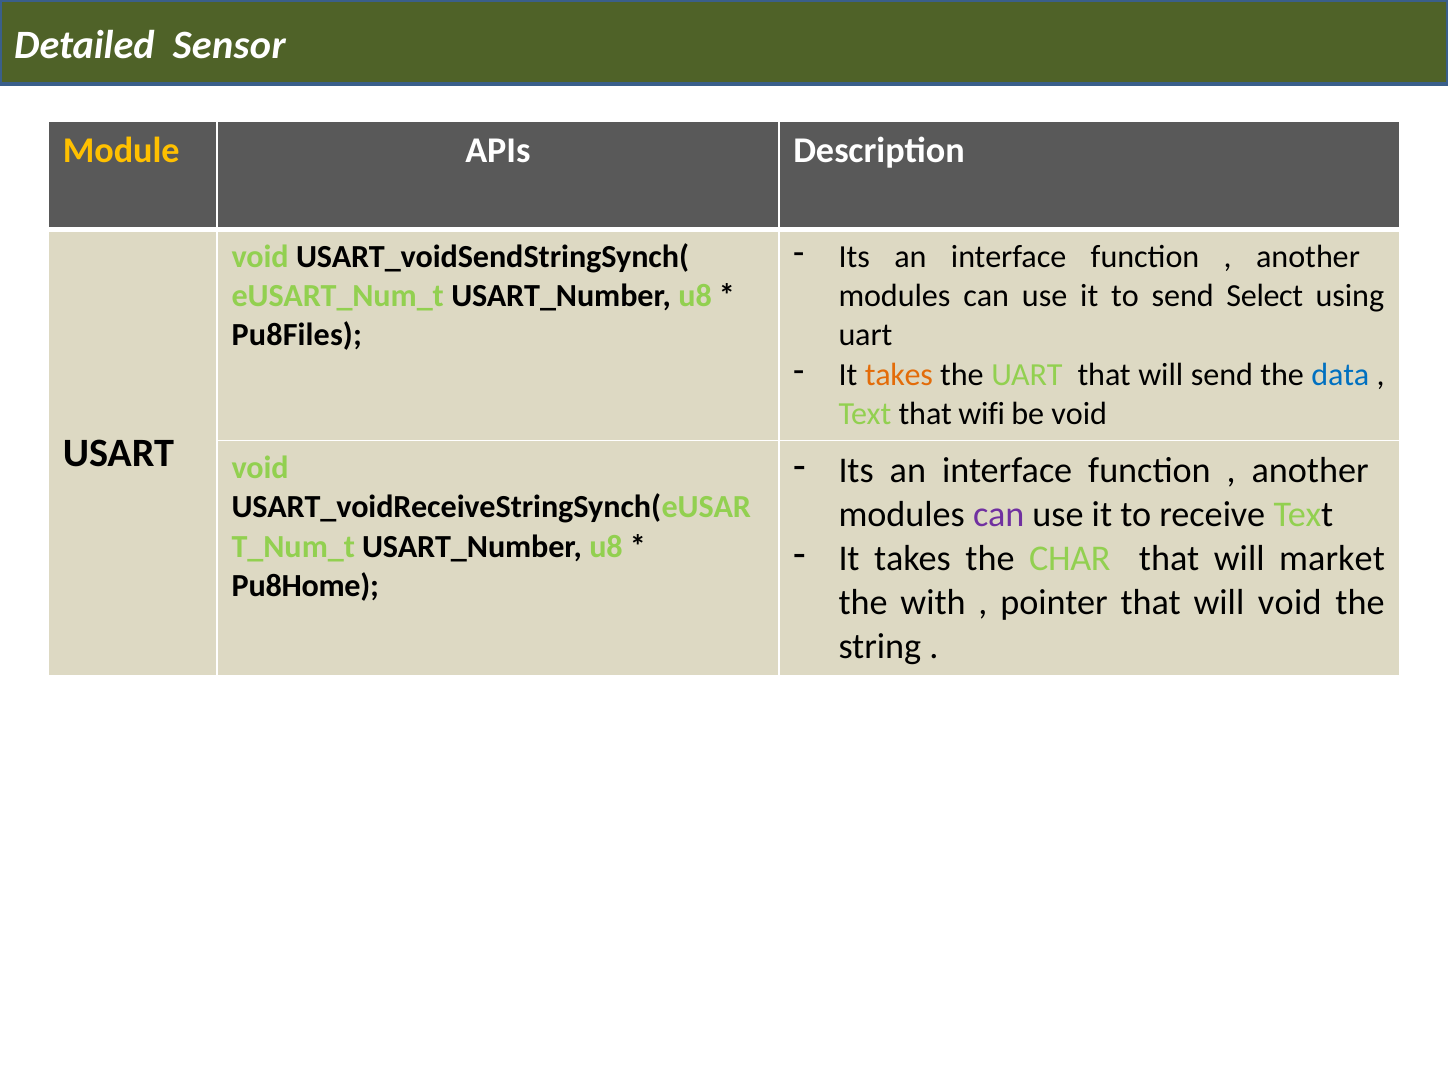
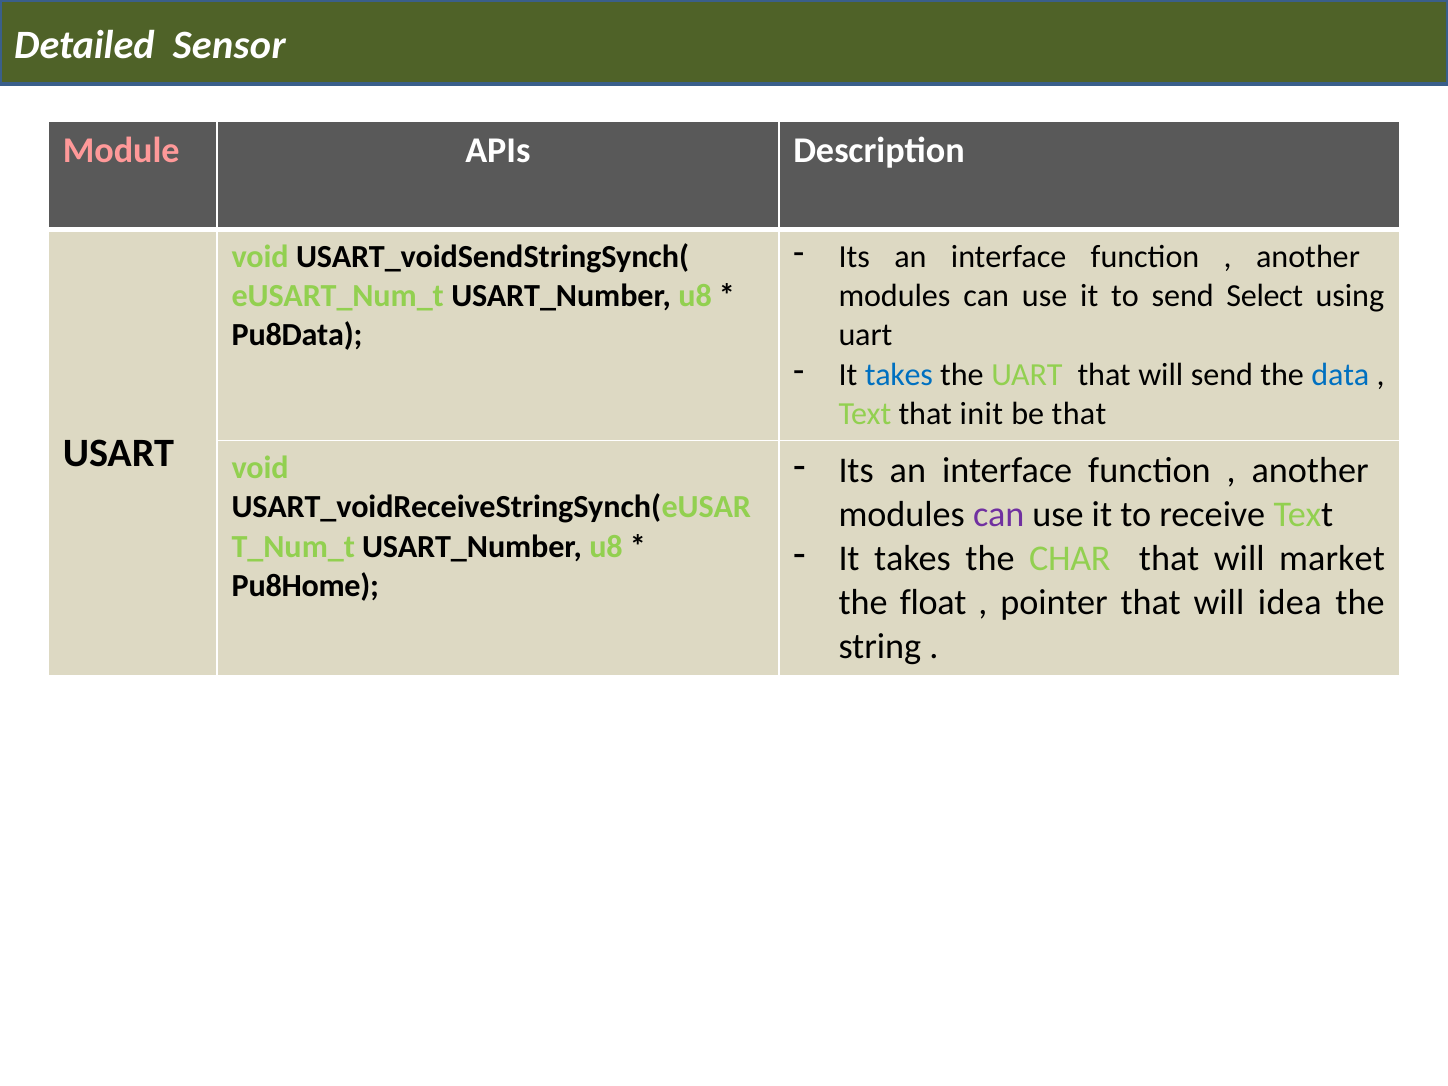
Module colour: yellow -> pink
Pu8Files: Pu8Files -> Pu8Data
takes at (899, 375) colour: orange -> blue
wifi: wifi -> init
be void: void -> that
with: with -> float
will void: void -> idea
